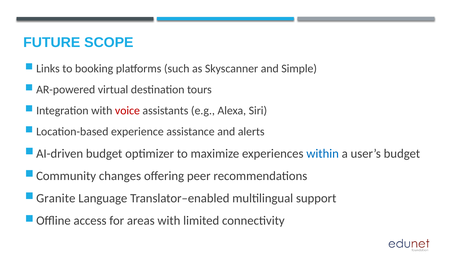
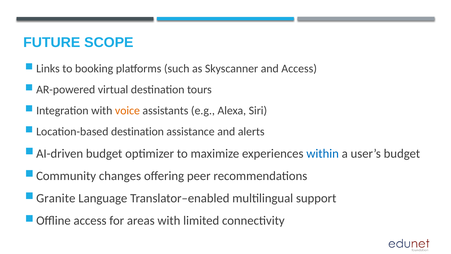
and Simple: Simple -> Access
voice colour: red -> orange
Location-based experience: experience -> destination
